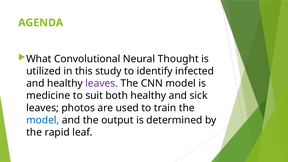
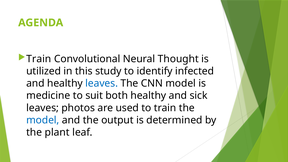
What at (39, 59): What -> Train
leaves at (102, 83) colour: purple -> blue
rapid: rapid -> plant
